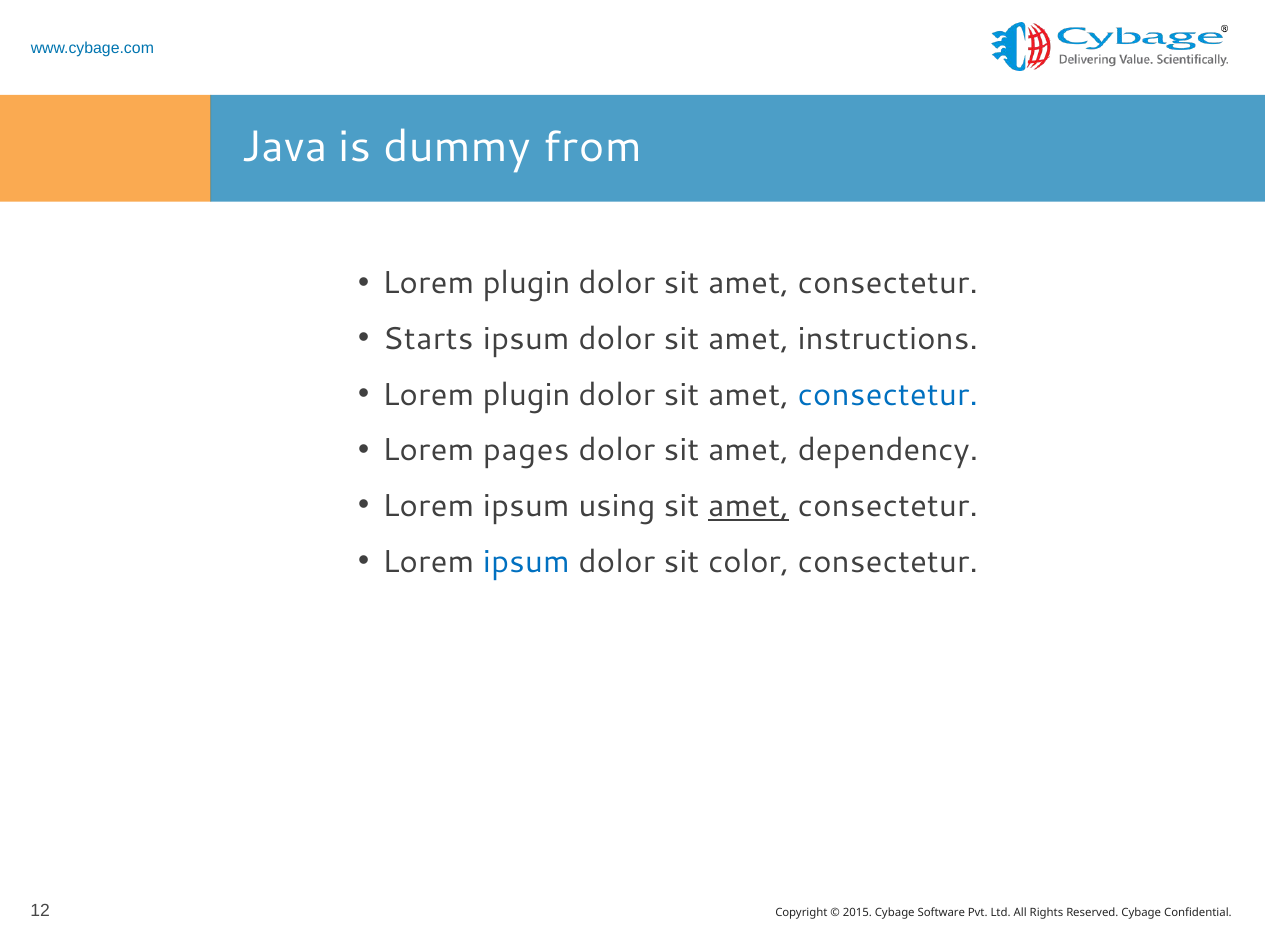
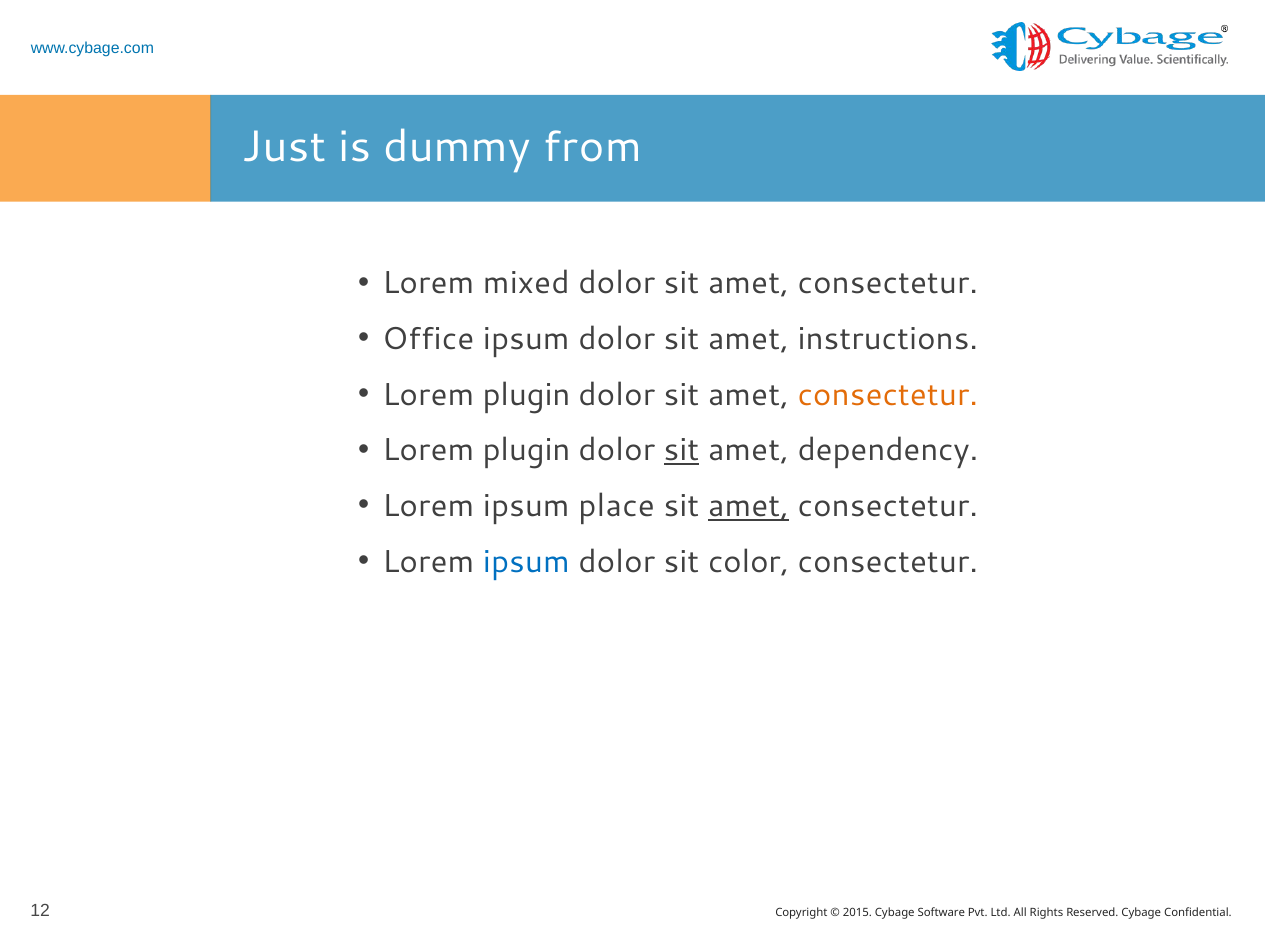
Java: Java -> Just
plugin at (527, 283): plugin -> mixed
Starts: Starts -> Office
consectetur at (888, 395) colour: blue -> orange
pages at (526, 450): pages -> plugin
sit at (682, 450) underline: none -> present
ipsum using: using -> place
